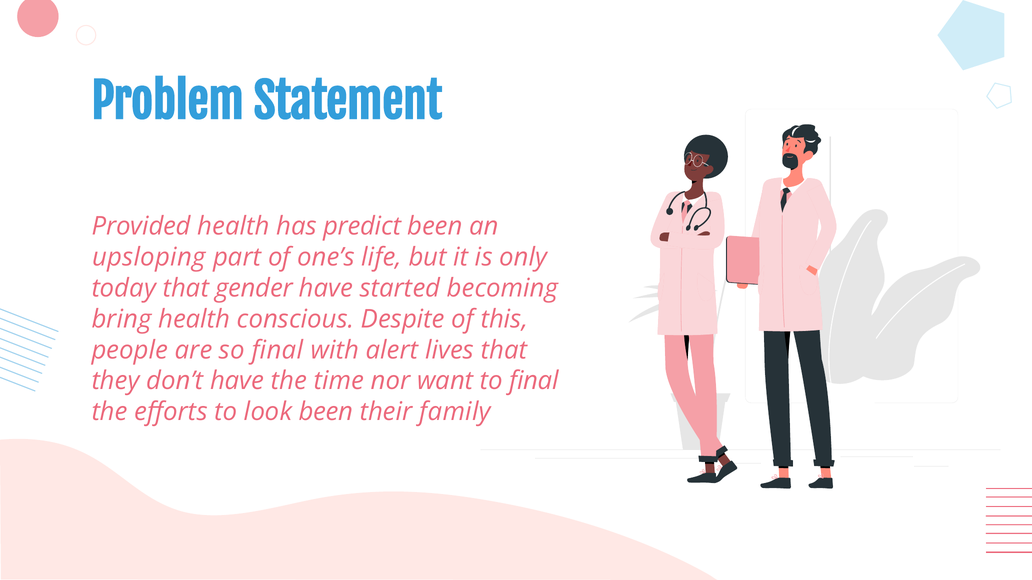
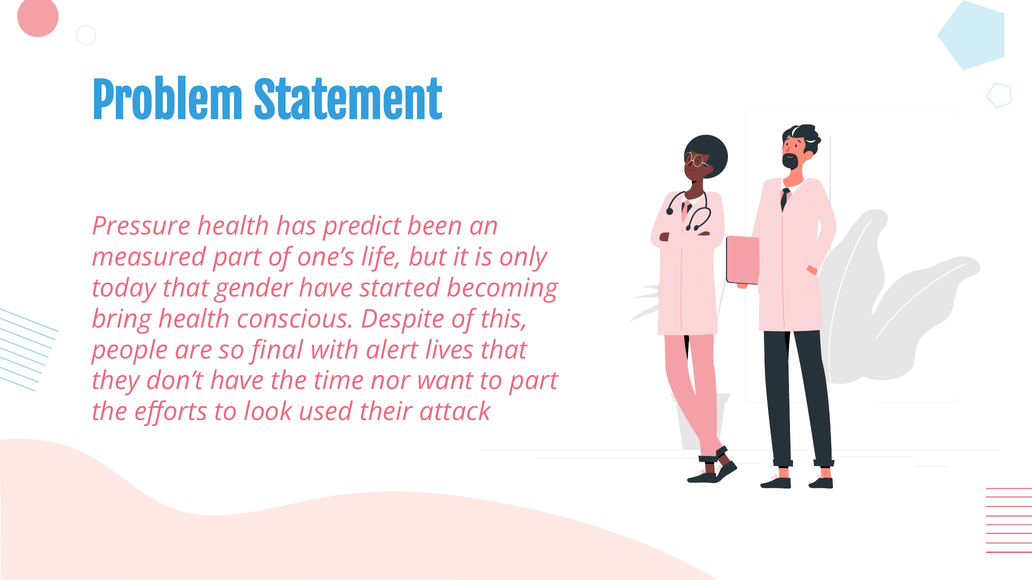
Provided: Provided -> Pressure
upsloping: upsloping -> measured
to final: final -> part
look been: been -> used
family: family -> attack
